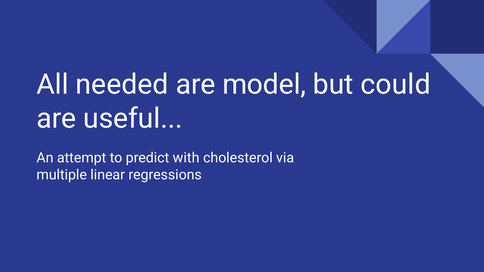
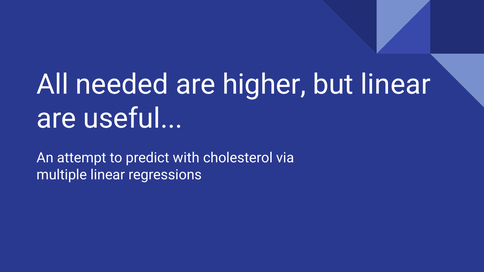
model: model -> higher
but could: could -> linear
